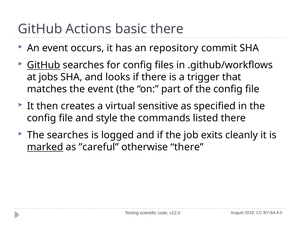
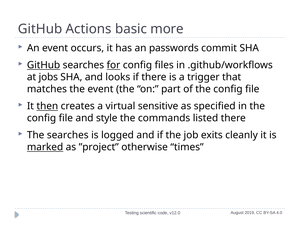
basic there: there -> more
repository: repository -> passwords
for underline: none -> present
then underline: none -> present
”careful: ”careful -> ”project
otherwise there: there -> times
